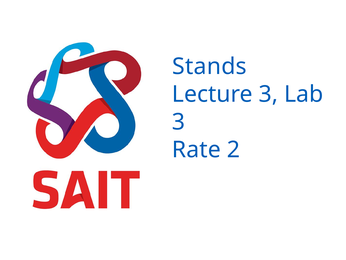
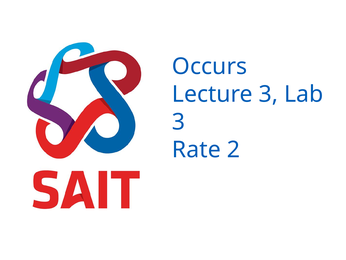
Stands: Stands -> Occurs
